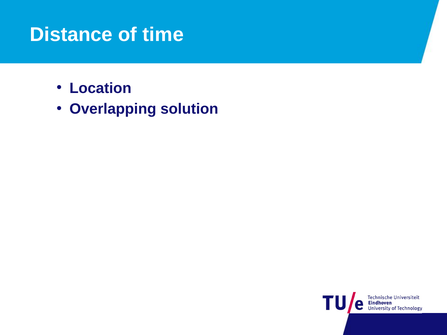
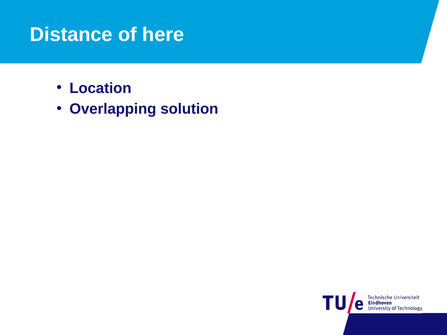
time: time -> here
